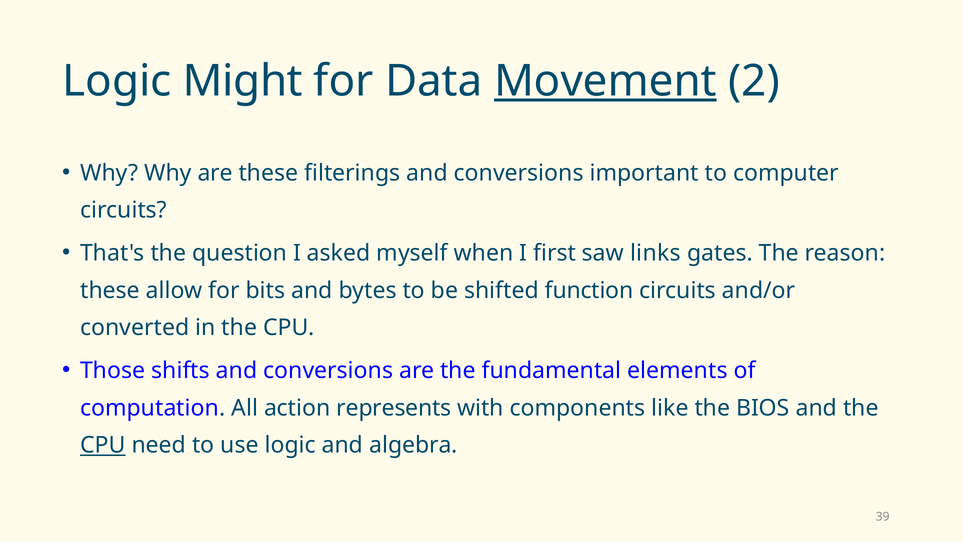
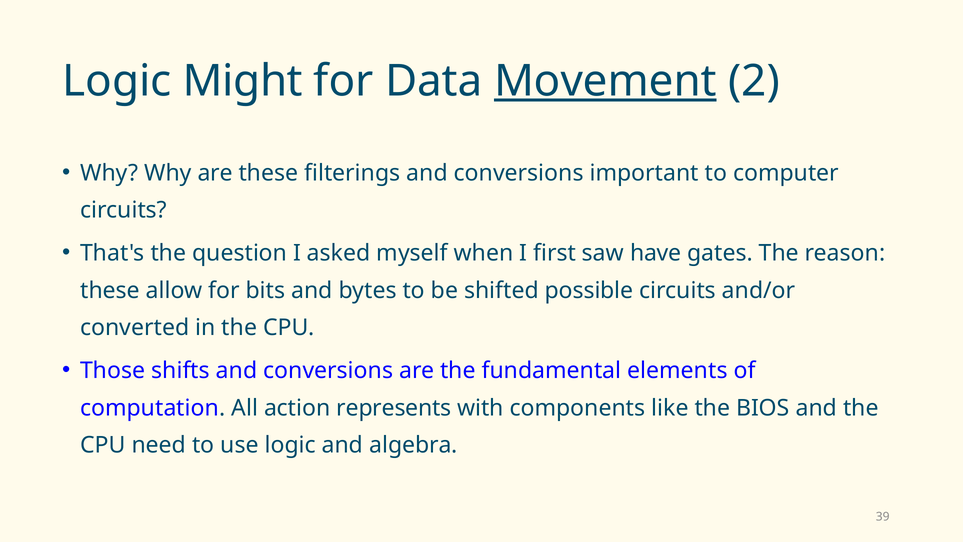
links: links -> have
function: function -> possible
CPU at (103, 445) underline: present -> none
